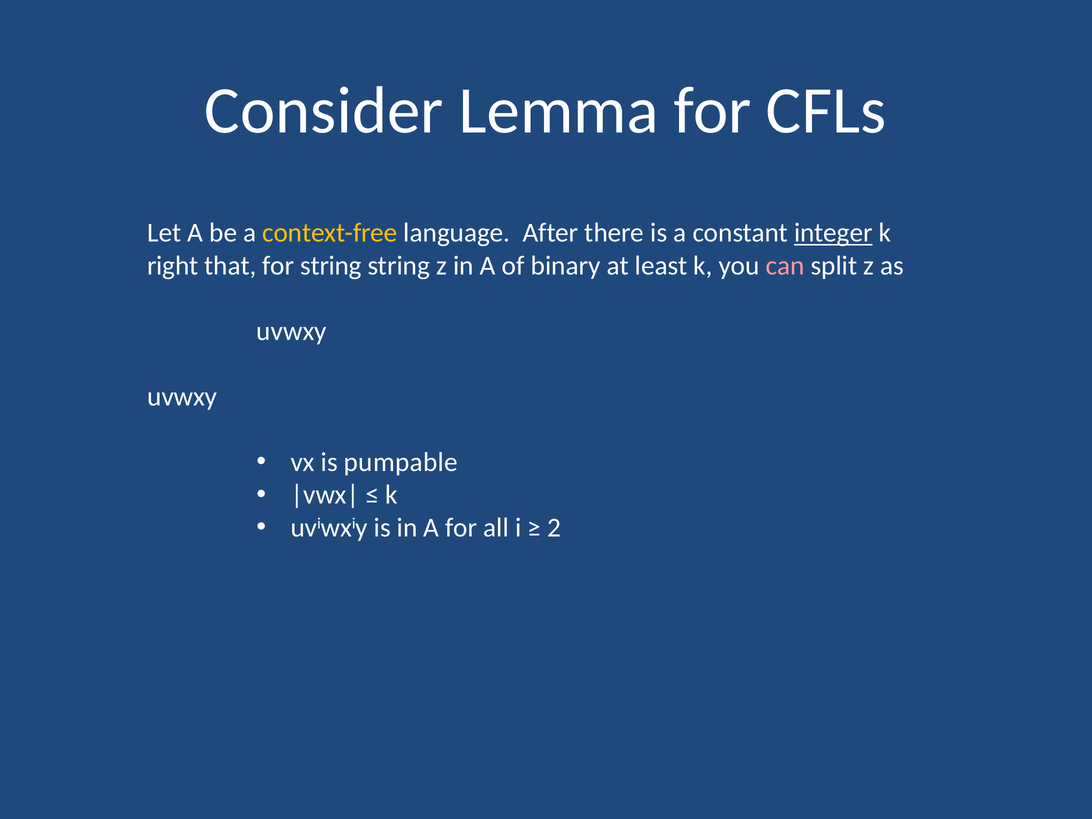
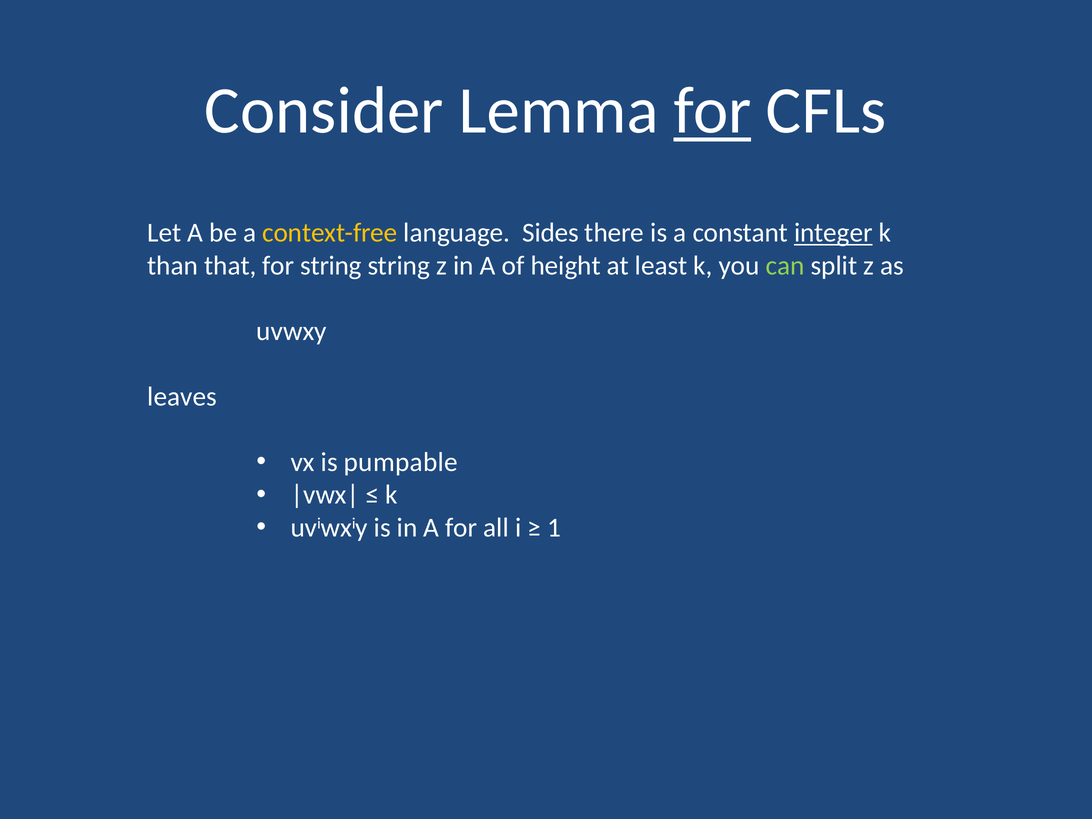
for at (713, 111) underline: none -> present
After: After -> Sides
right: right -> than
binary: binary -> height
can colour: pink -> light green
uvwxy at (182, 397): uvwxy -> leaves
2: 2 -> 1
